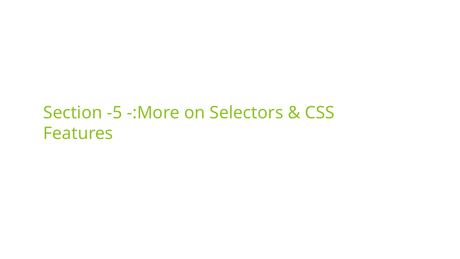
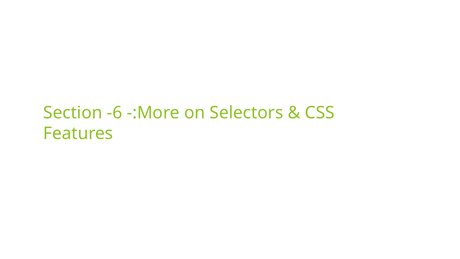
-5: -5 -> -6
